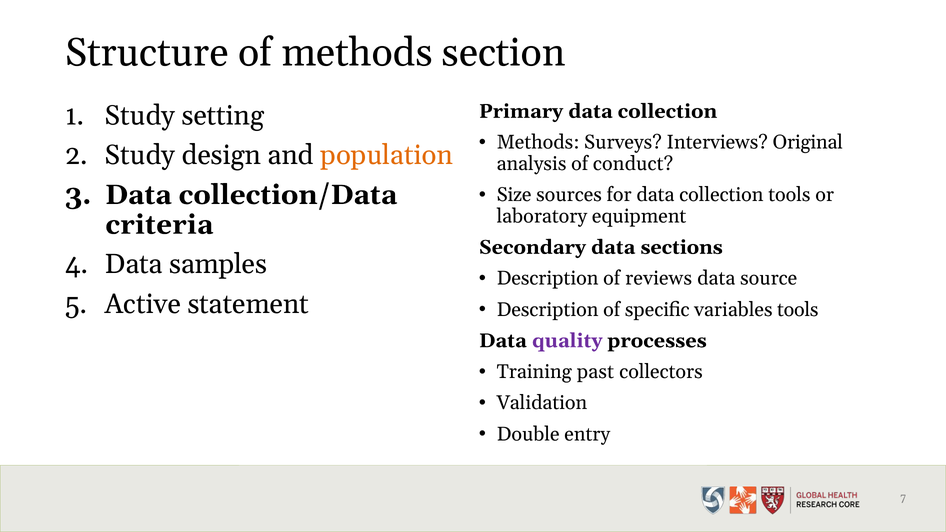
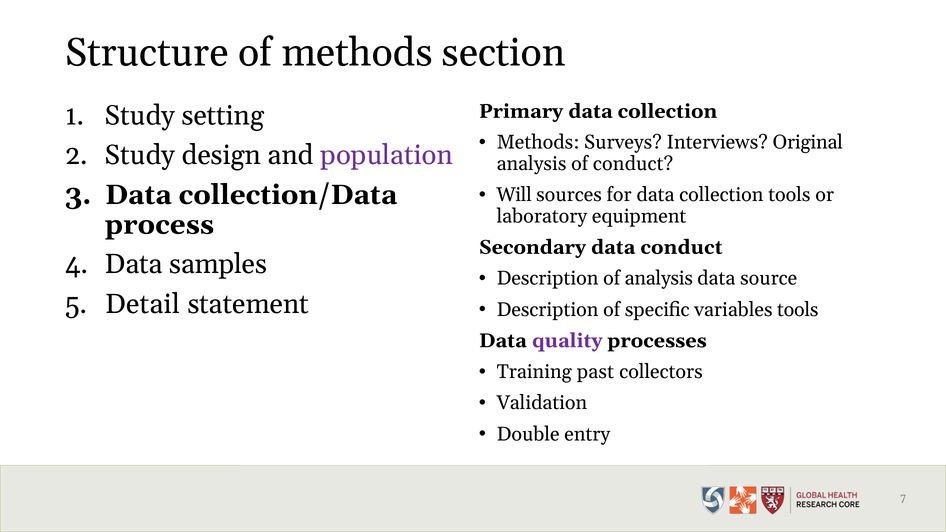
population colour: orange -> purple
Size: Size -> Will
criteria: criteria -> process
data sections: sections -> conduct
of reviews: reviews -> analysis
Active: Active -> Detail
